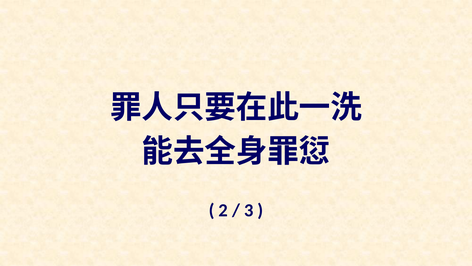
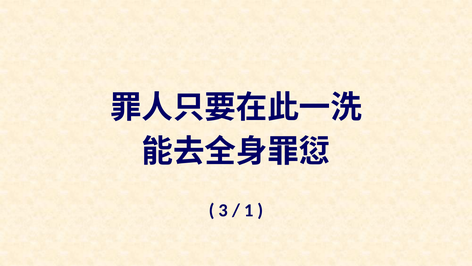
2: 2 -> 3
3: 3 -> 1
